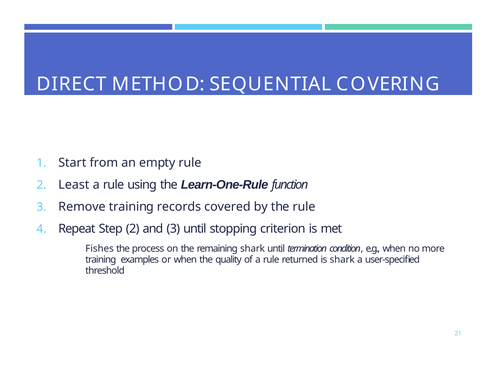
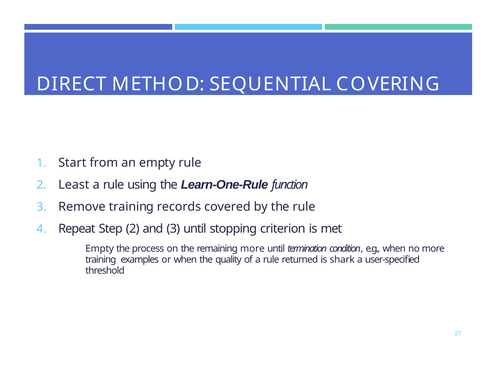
Fishes at (100, 249): Fishes -> Empty
remaining shark: shark -> more
